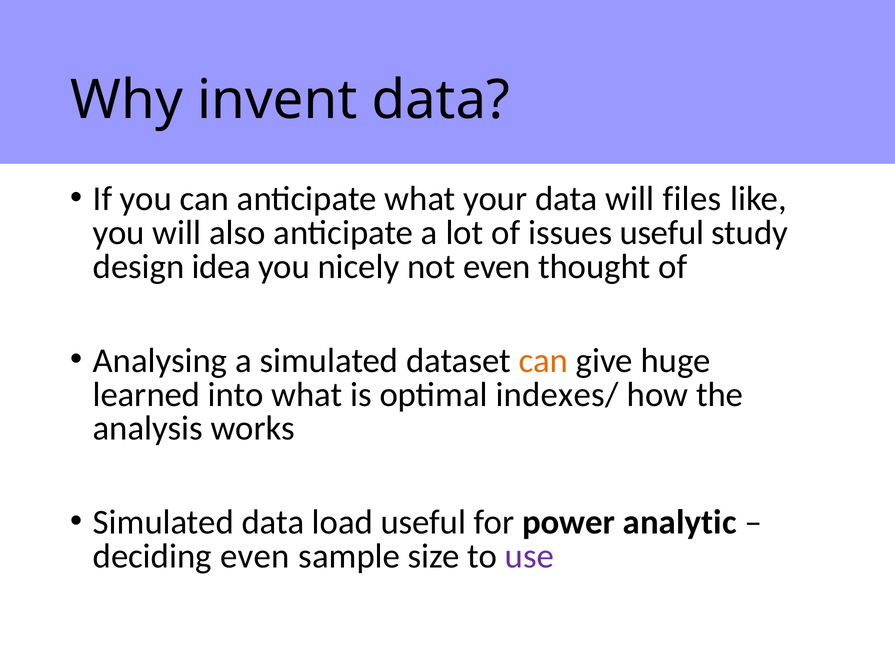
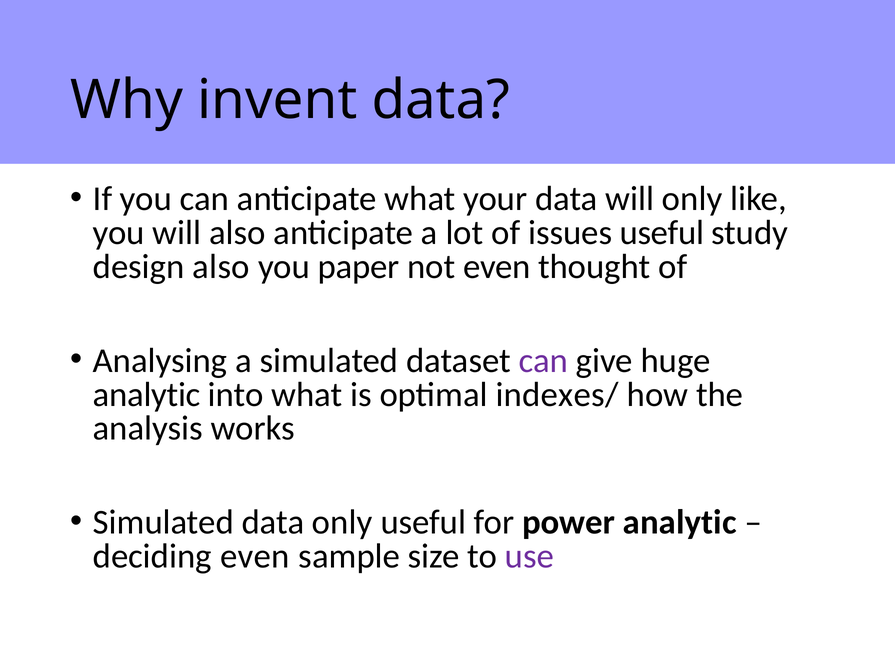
will files: files -> only
design idea: idea -> also
nicely: nicely -> paper
can at (543, 360) colour: orange -> purple
learned at (147, 394): learned -> analytic
data load: load -> only
